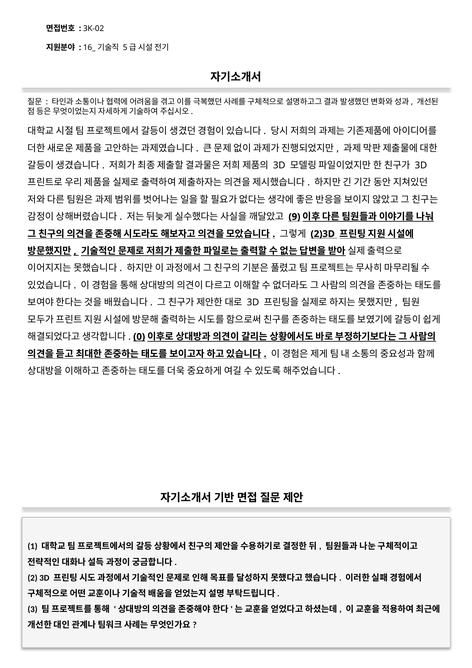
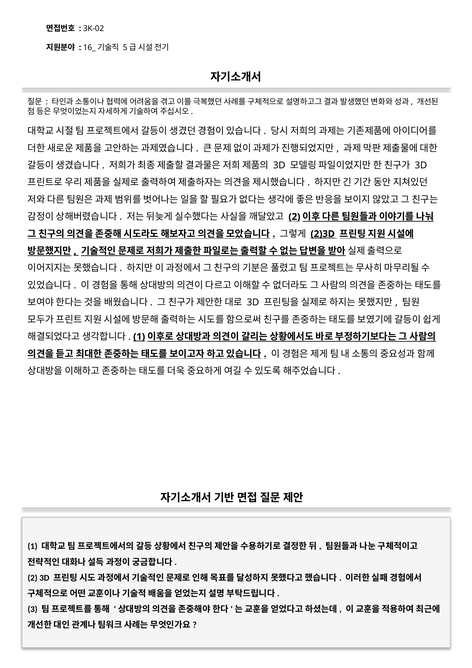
9 at (294, 217): 9 -> 2
2)3D underline: none -> present
0 at (139, 337): 0 -> 1
